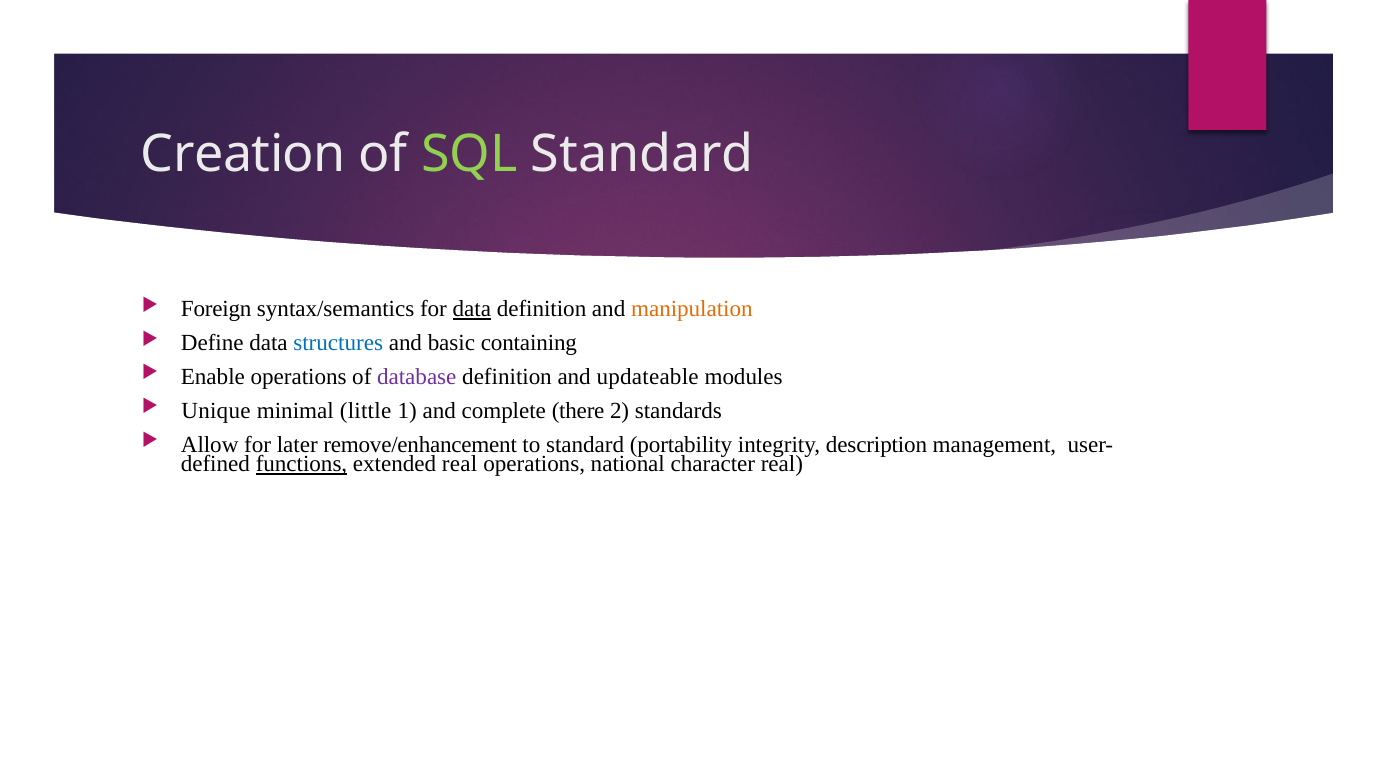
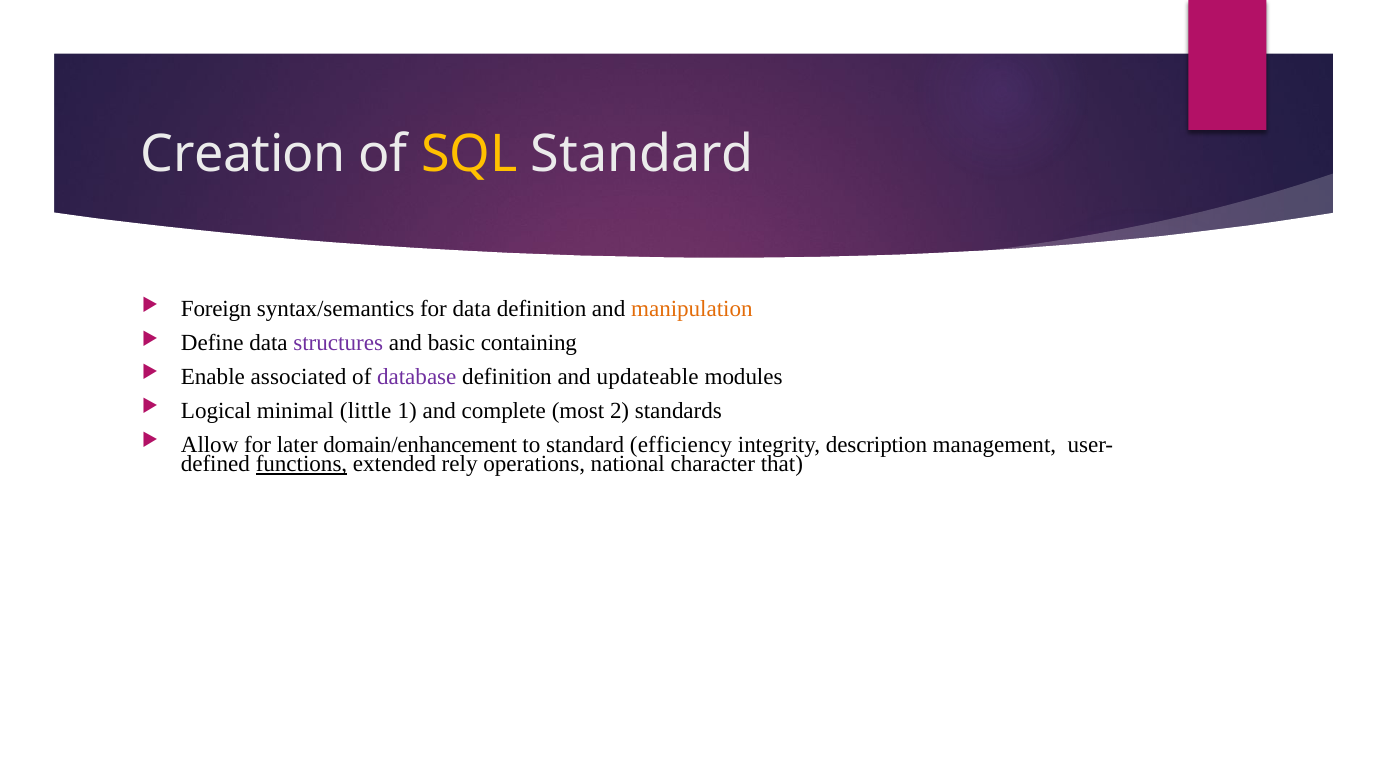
SQL colour: light green -> yellow
data at (472, 310) underline: present -> none
structures colour: blue -> purple
Enable operations: operations -> associated
Unique: Unique -> Logical
there: there -> most
remove/enhancement: remove/enhancement -> domain/enhancement
portability: portability -> efficiency
extended real: real -> rely
character real: real -> that
